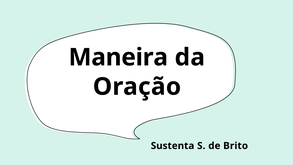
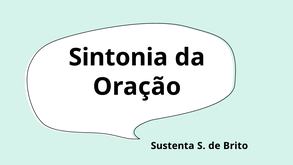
Maneira: Maneira -> Sintonia
